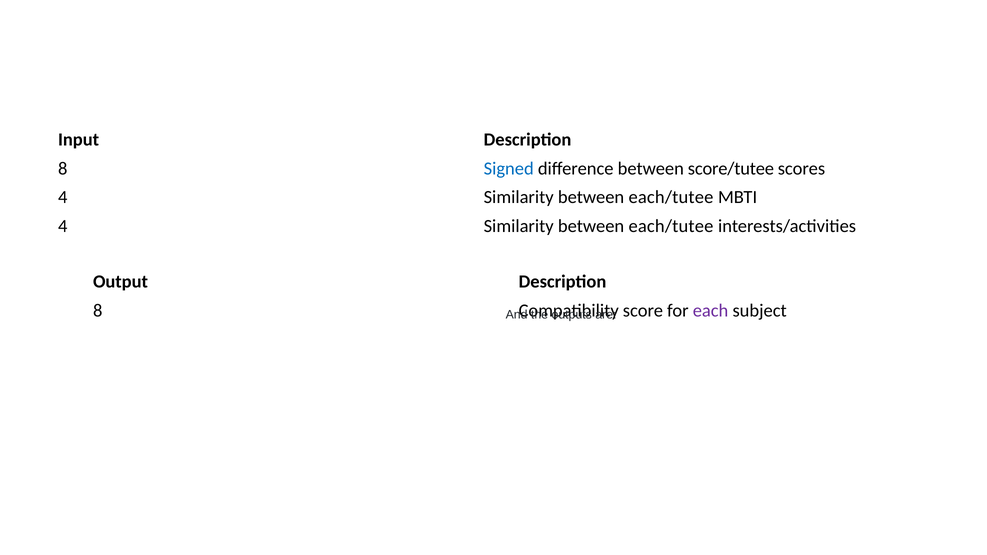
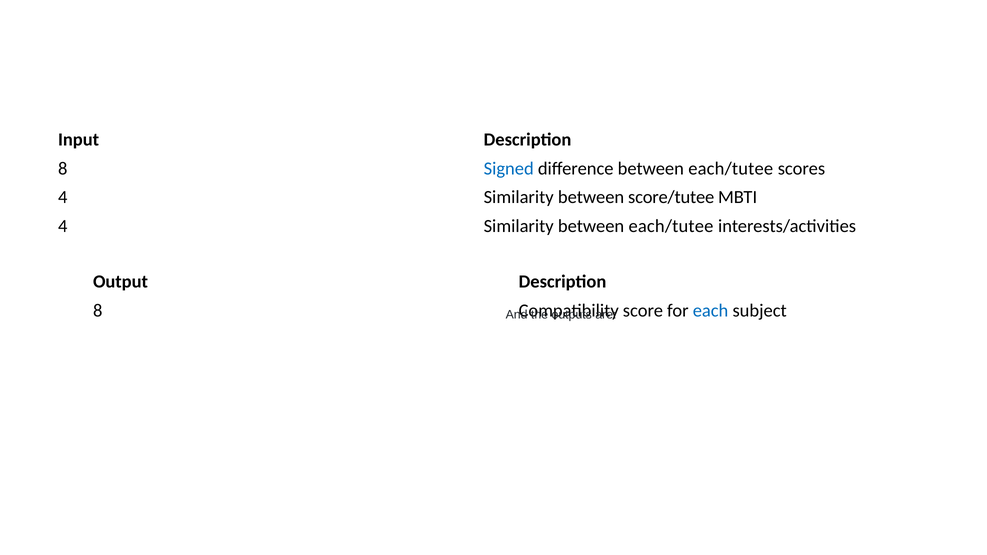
difference between score/tutee: score/tutee -> each/tutee
each/tutee at (671, 197): each/tutee -> score/tutee
each colour: purple -> blue
